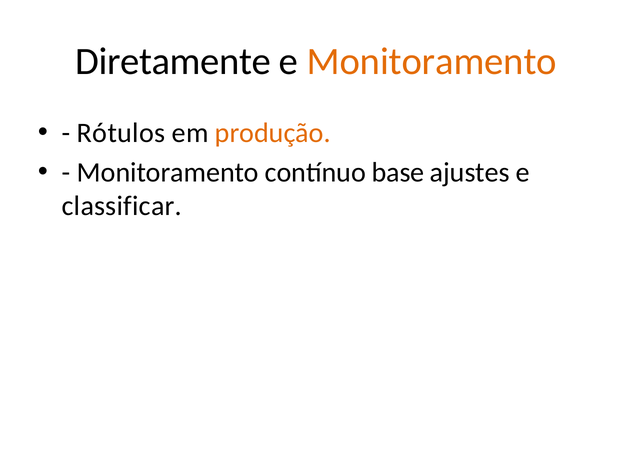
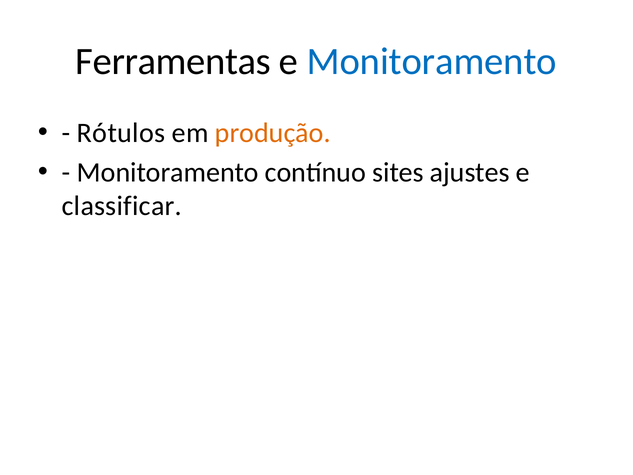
Diretamente: Diretamente -> Ferramentas
Monitoramento at (432, 61) colour: orange -> blue
base: base -> sites
